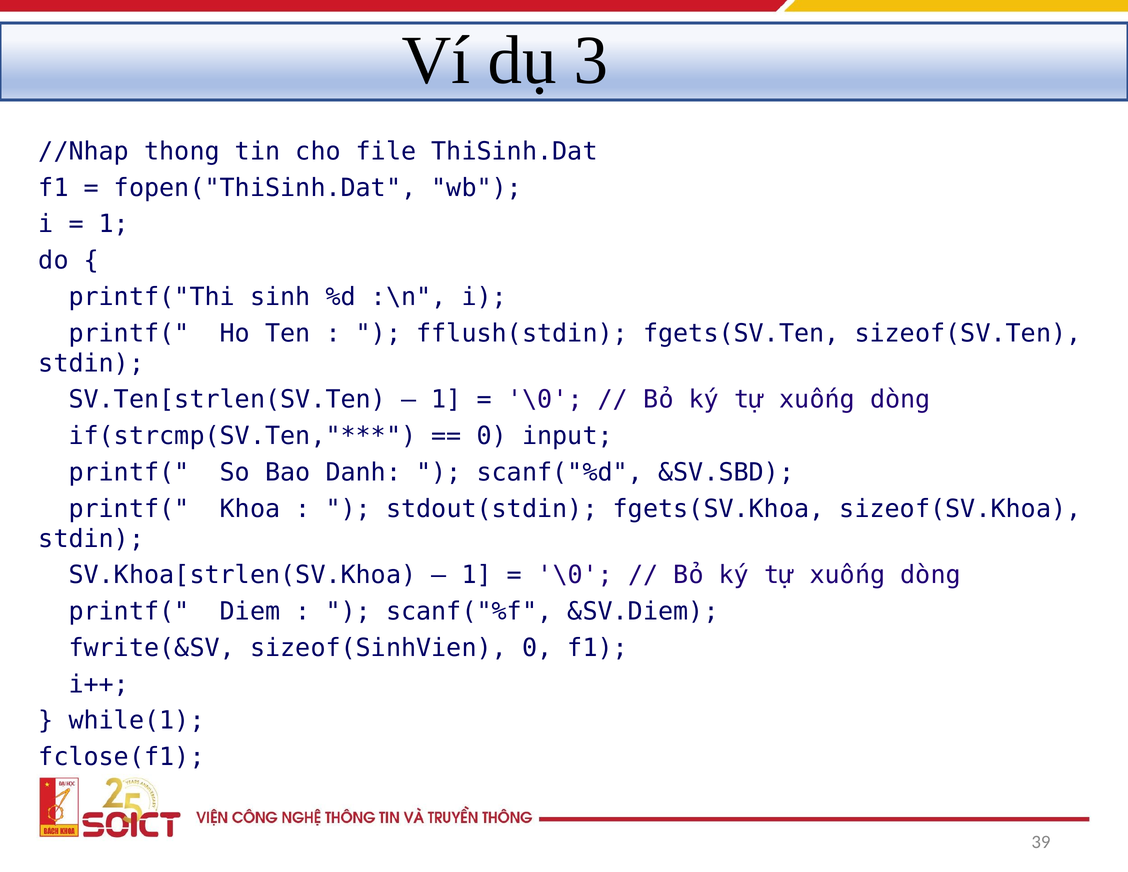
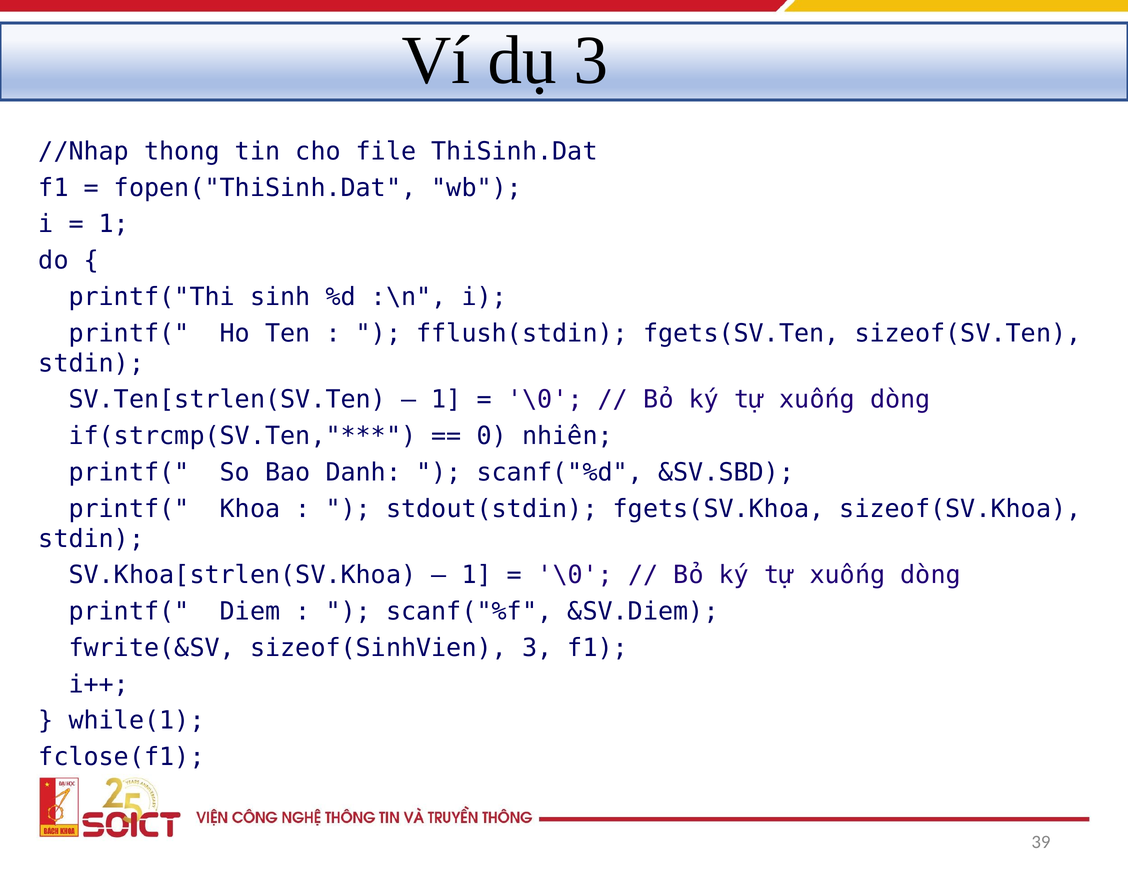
input: input -> nhiên
sizeof(SinhVien 0: 0 -> 3
